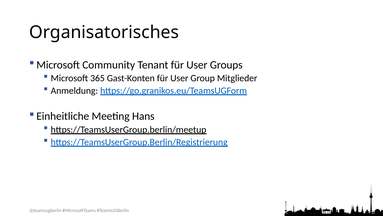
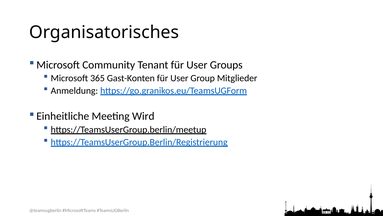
Hans: Hans -> Wird
